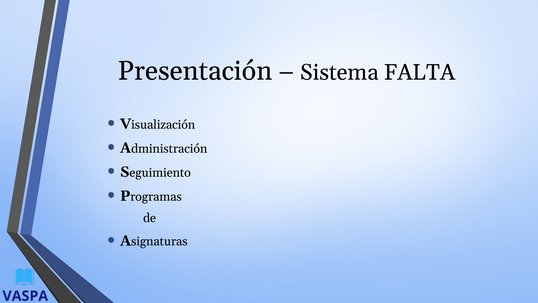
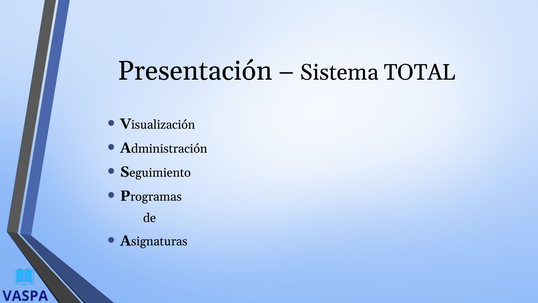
FALTA: FALTA -> TOTAL
